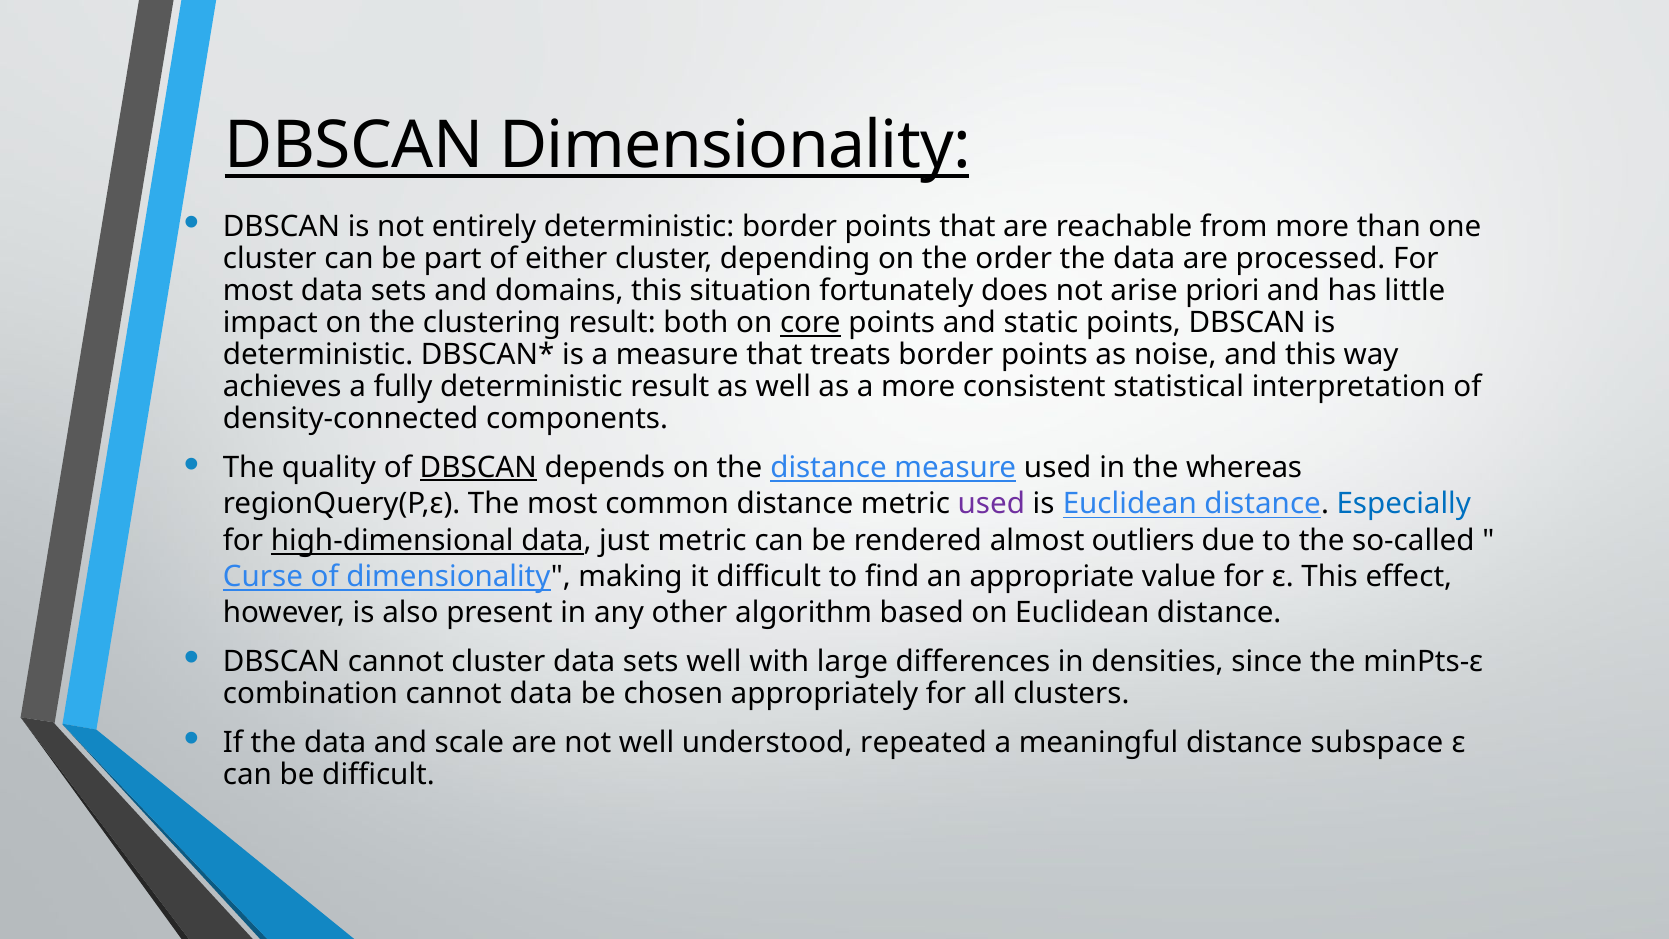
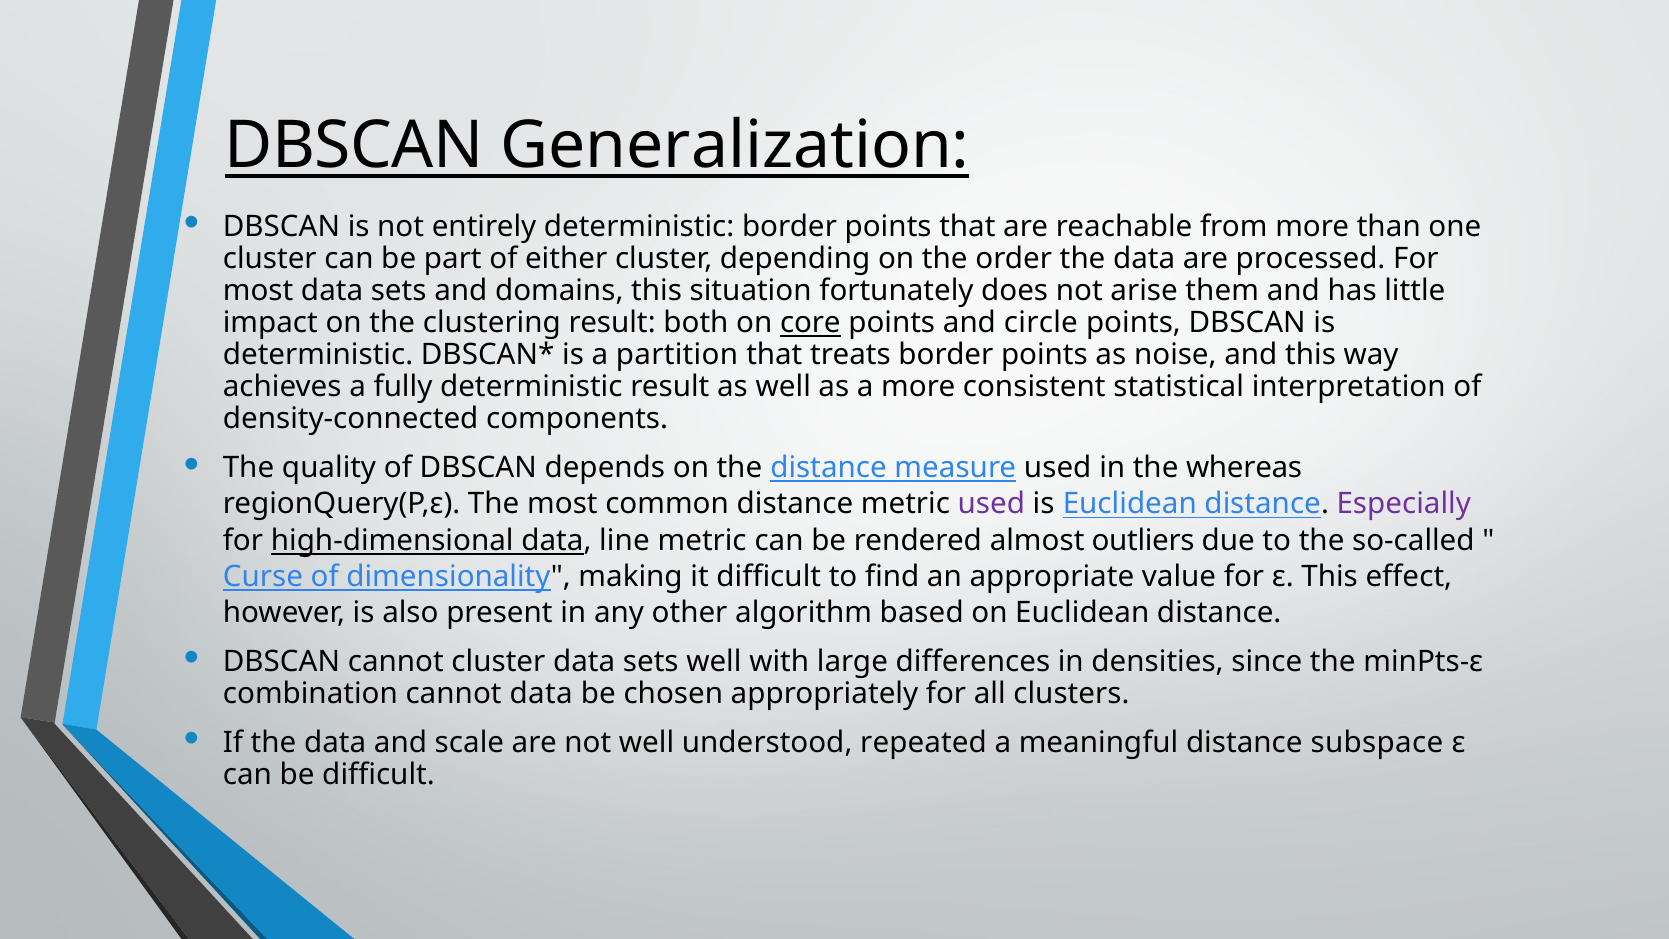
DBSCAN Dimensionality: Dimensionality -> Generalization
priori: priori -> them
static: static -> circle
a measure: measure -> partition
DBSCAN at (478, 467) underline: present -> none
Especially colour: blue -> purple
just: just -> line
